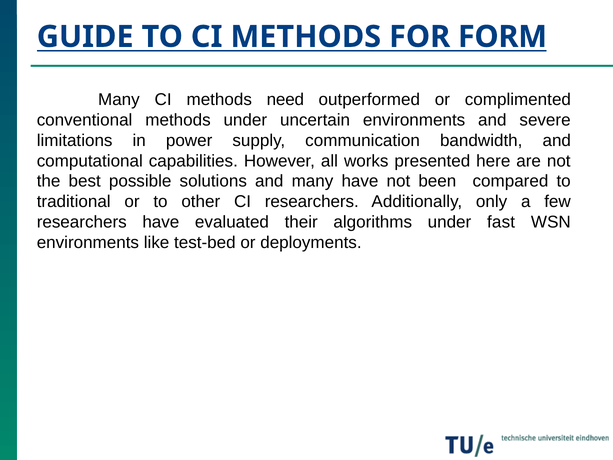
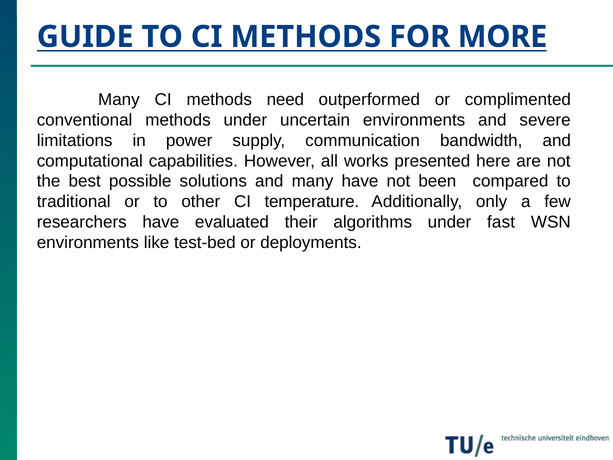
FORM: FORM -> MORE
CI researchers: researchers -> temperature
